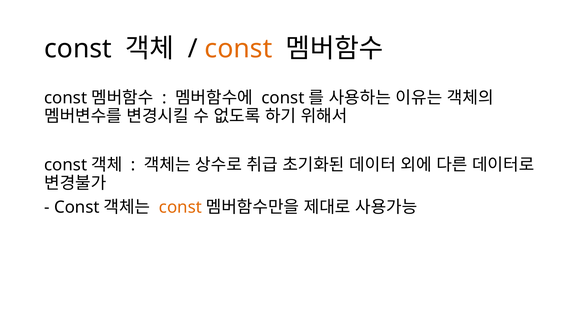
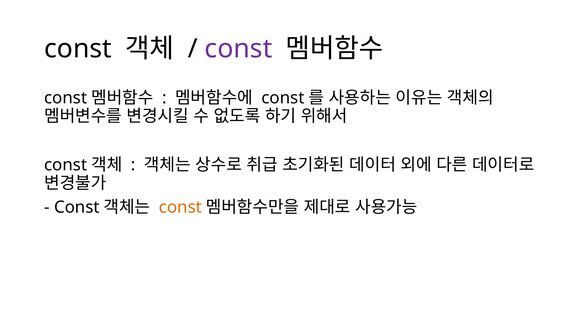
const at (238, 49) colour: orange -> purple
